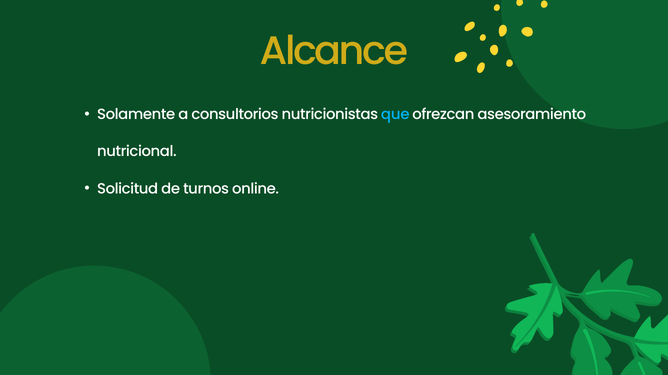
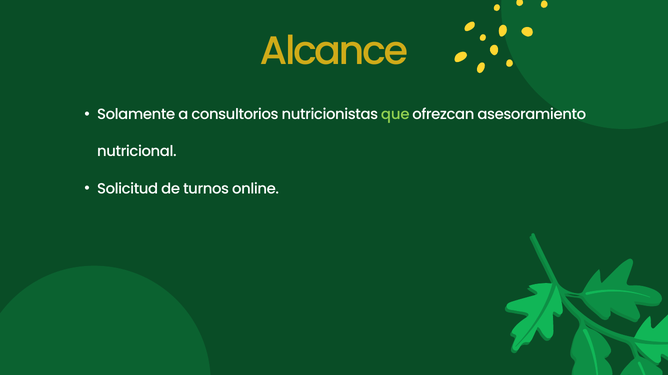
que colour: light blue -> light green
